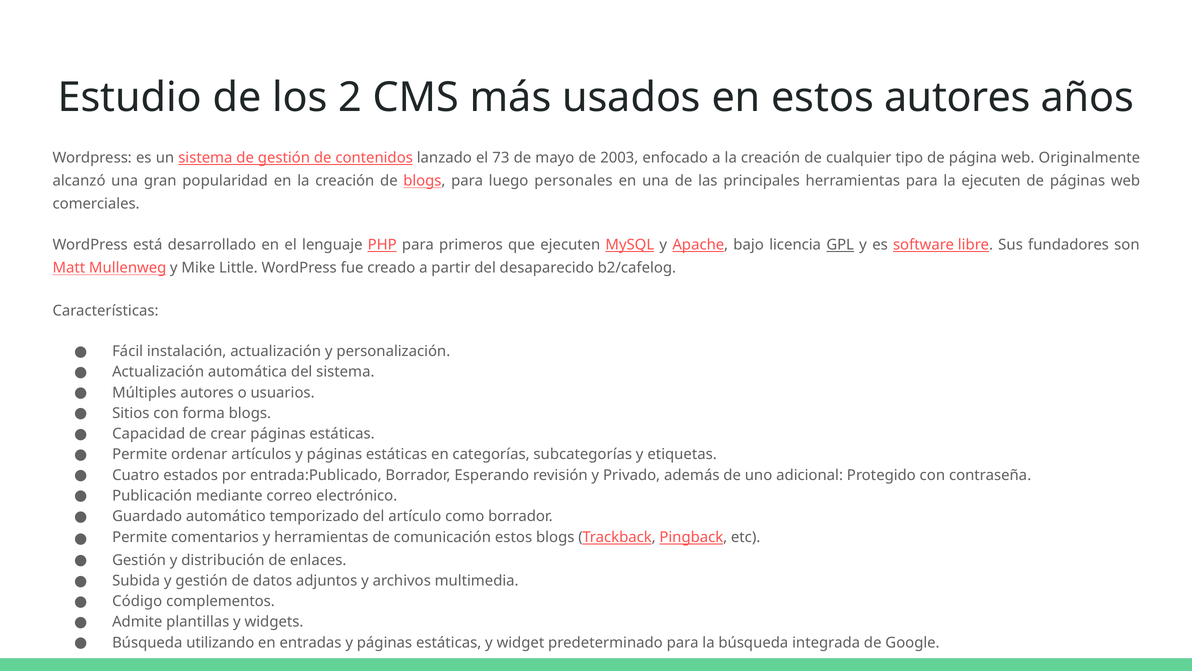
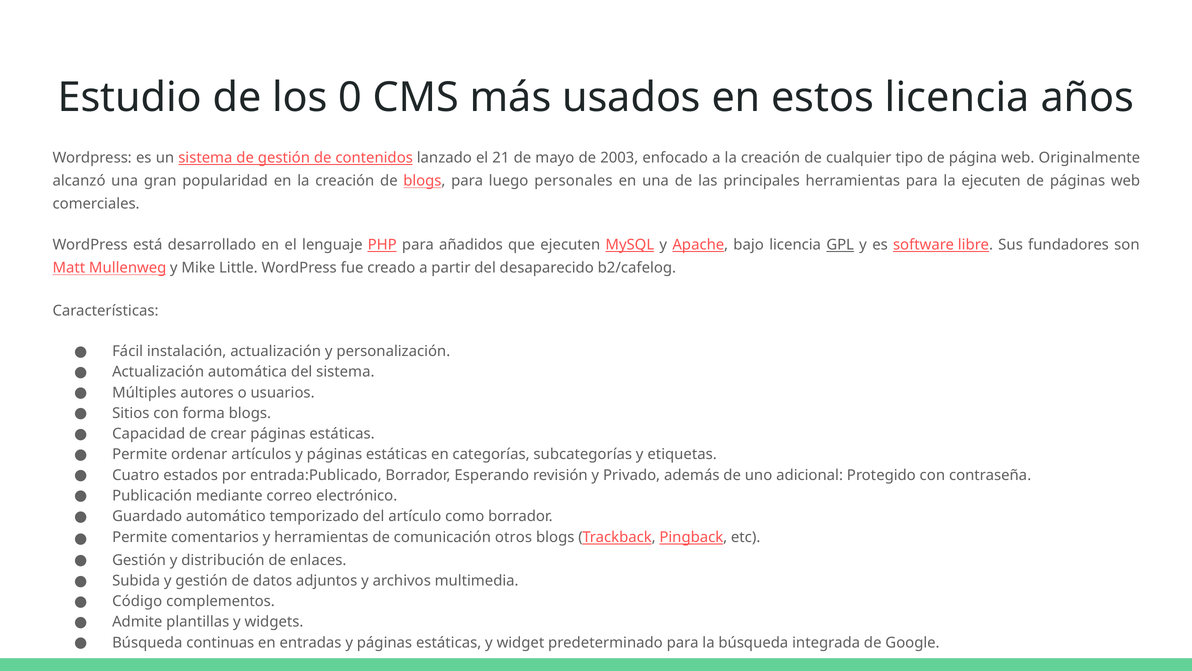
2: 2 -> 0
estos autores: autores -> licencia
73: 73 -> 21
primeros: primeros -> añadidos
comunicación estos: estos -> otros
utilizando: utilizando -> continuas
